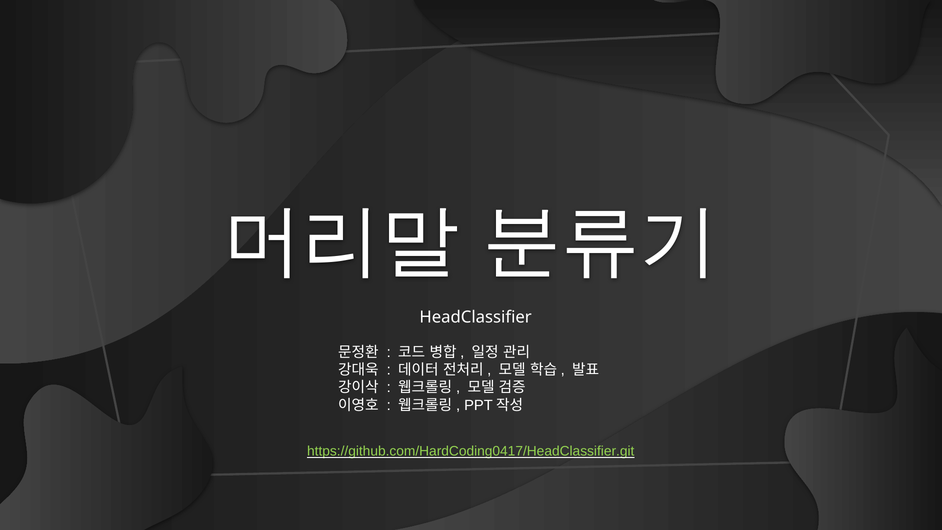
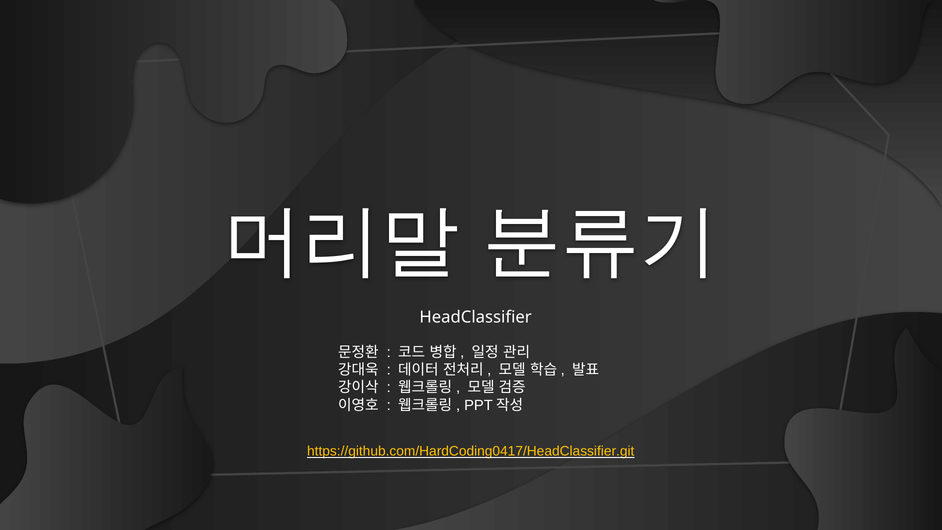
https://github.com/HardCoding0417/HeadClassifier.git colour: light green -> yellow
